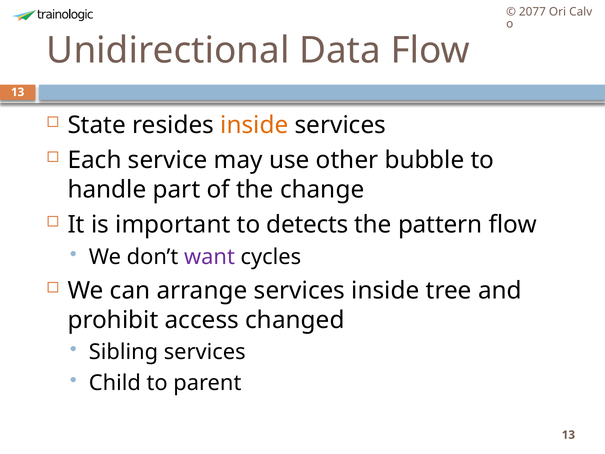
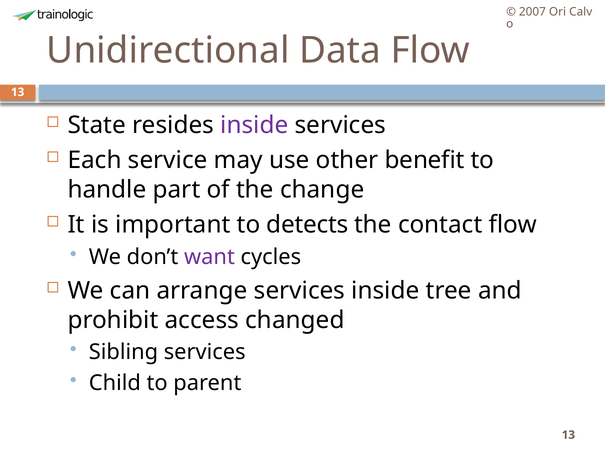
2077: 2077 -> 2007
inside at (254, 125) colour: orange -> purple
bubble: bubble -> benefit
pattern: pattern -> contact
